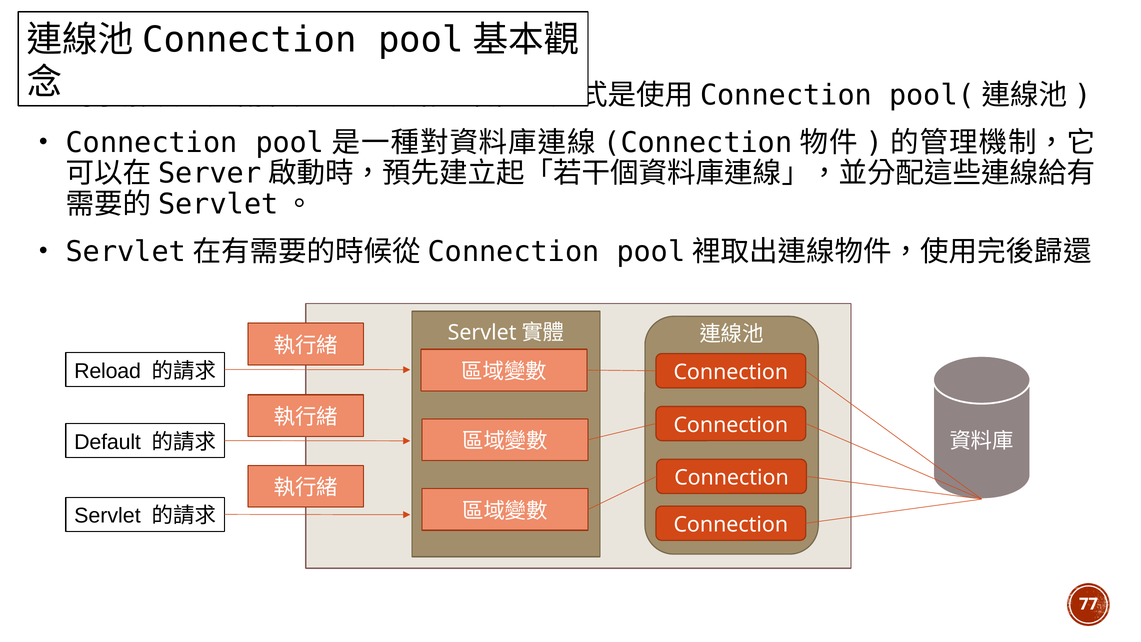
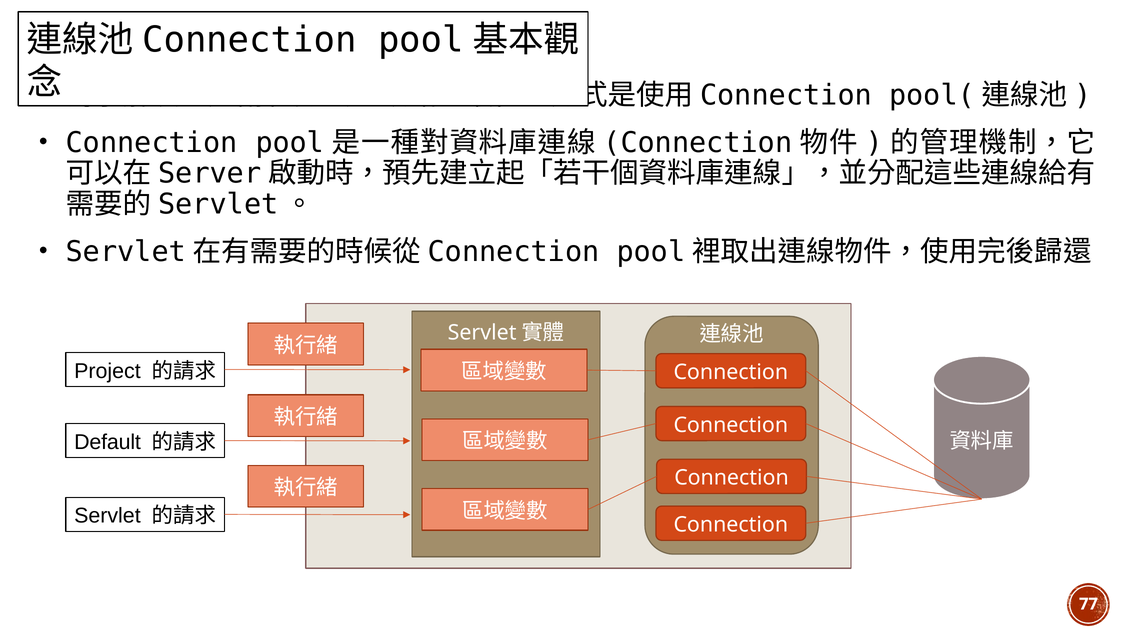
Reload: Reload -> Project
